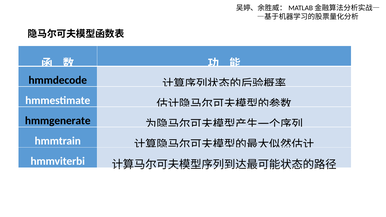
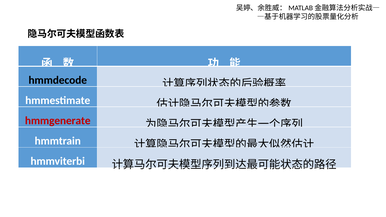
hmmgenerate colour: black -> red
